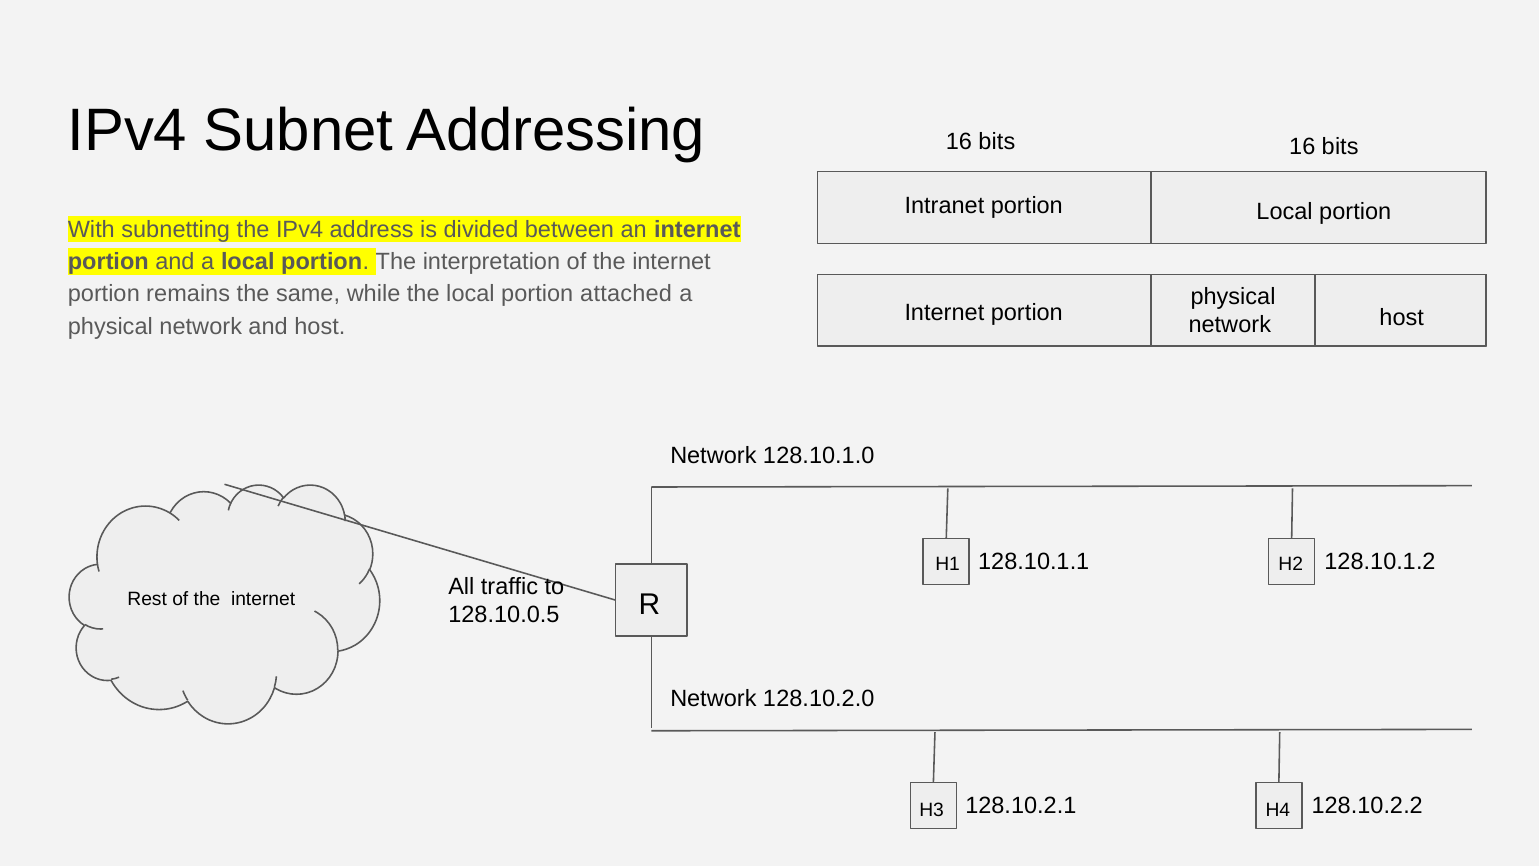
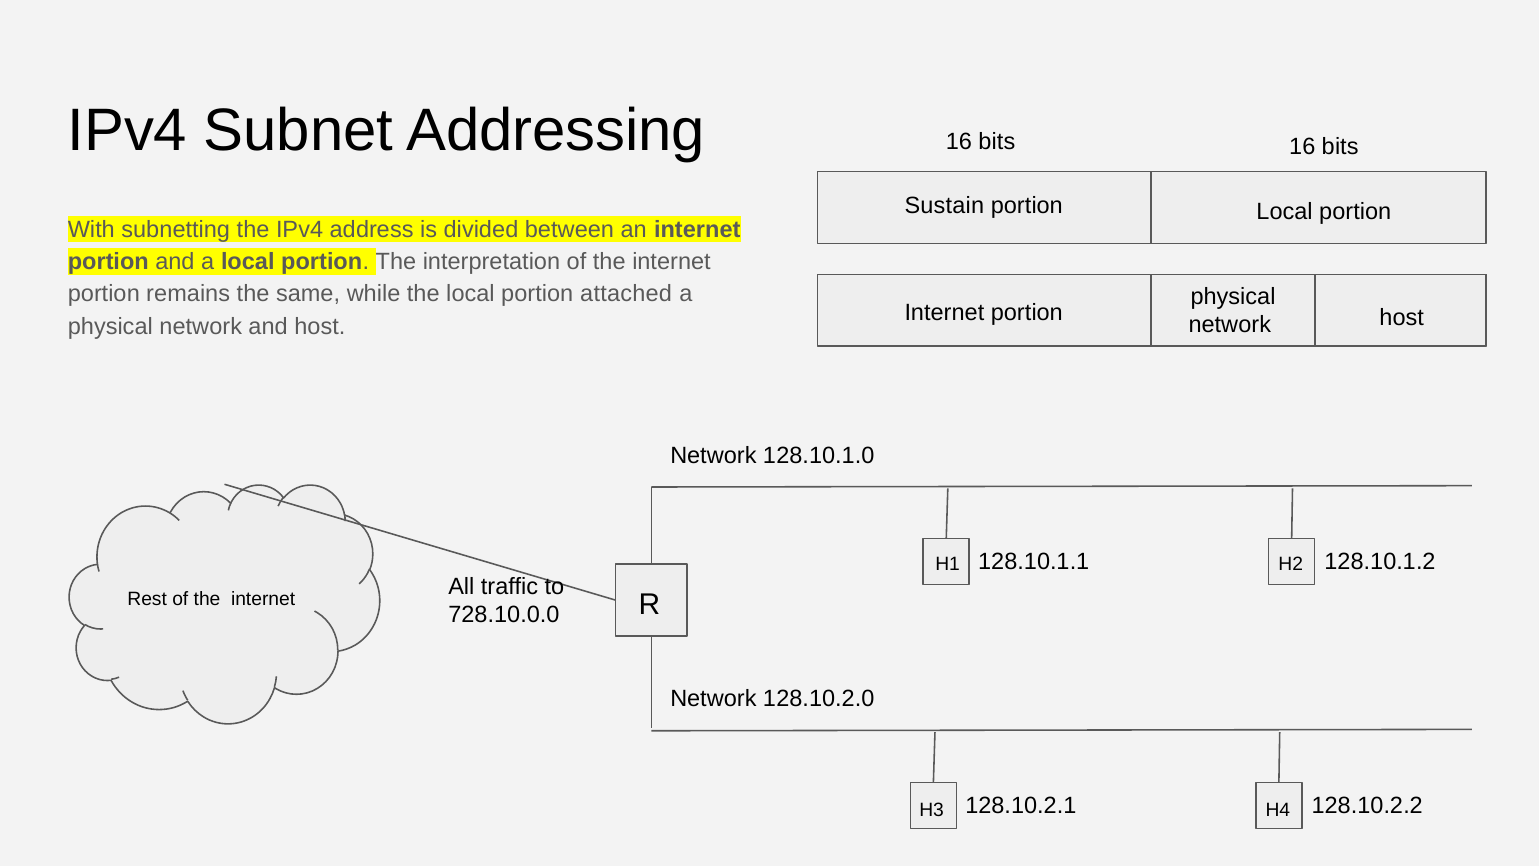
Intranet: Intranet -> Sustain
128.10.0.5: 128.10.0.5 -> 728.10.0.0
